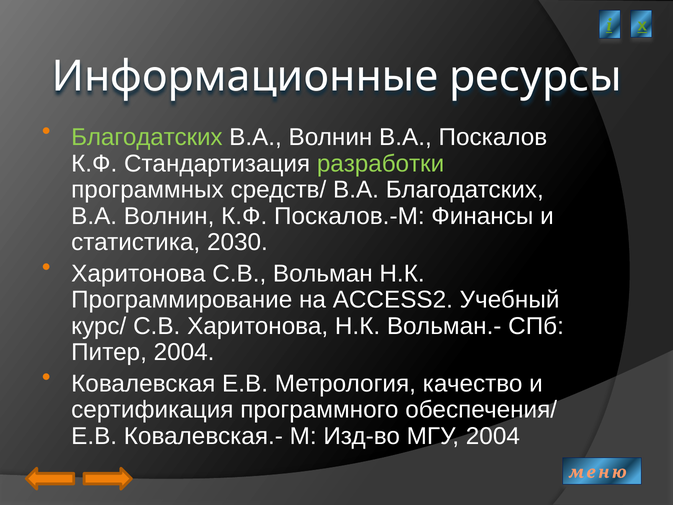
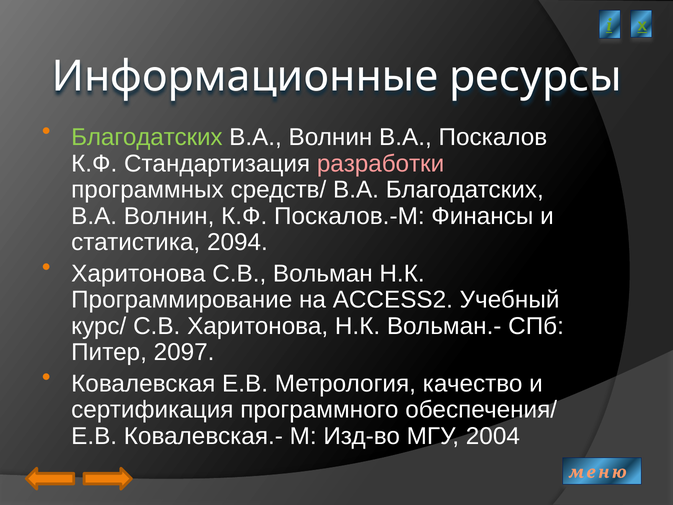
разработки colour: light green -> pink
2030: 2030 -> 2094
Питер 2004: 2004 -> 2097
